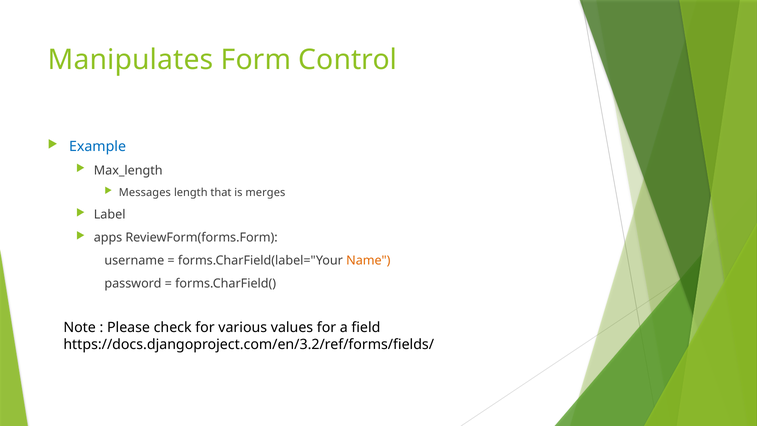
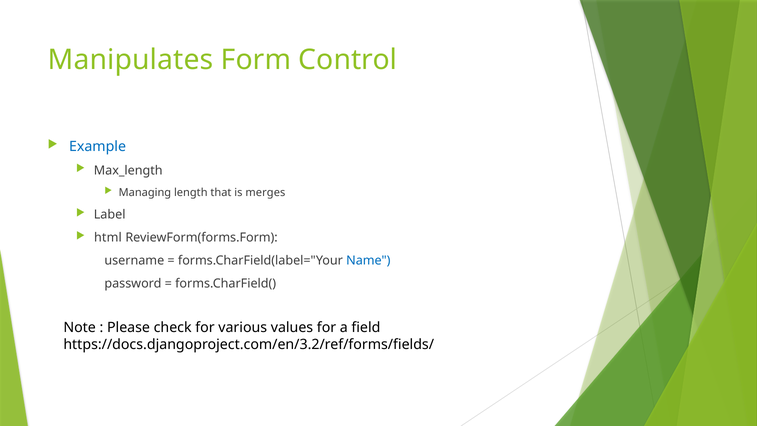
Messages: Messages -> Managing
apps: apps -> html
Name colour: orange -> blue
